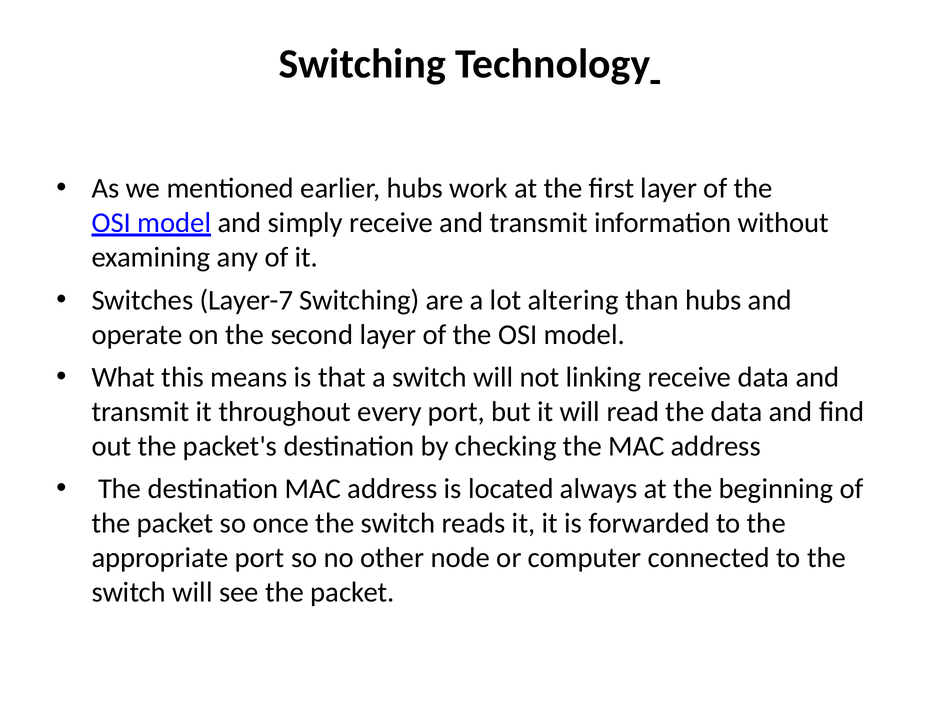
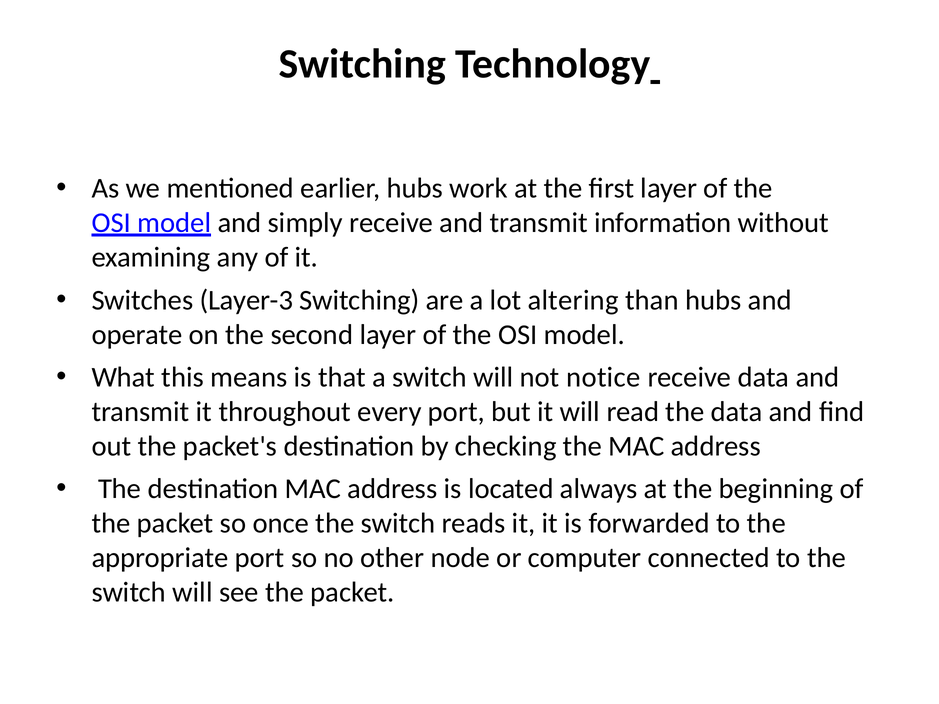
Layer-7: Layer-7 -> Layer-3
linking: linking -> notice
